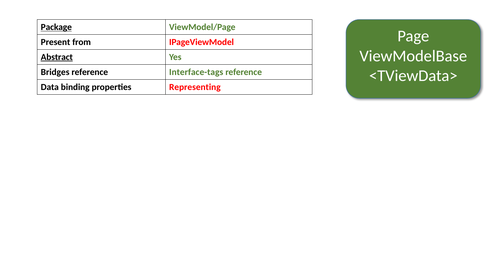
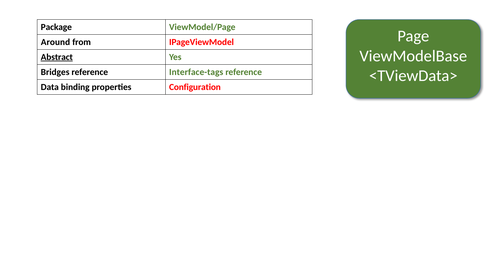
Package underline: present -> none
Present: Present -> Around
Representing: Representing -> Configuration
